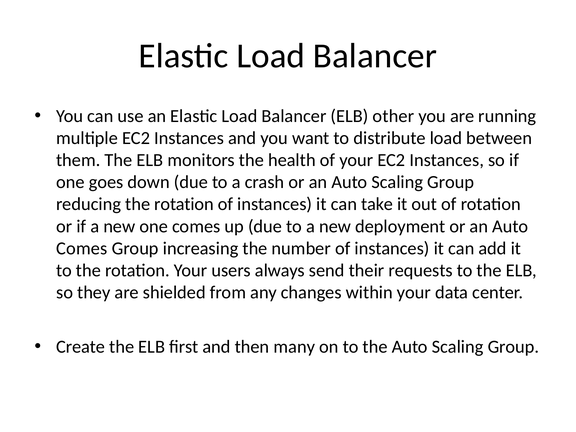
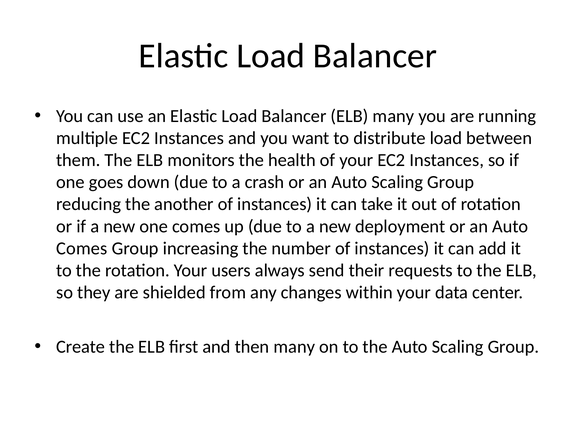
ELB other: other -> many
reducing the rotation: rotation -> another
